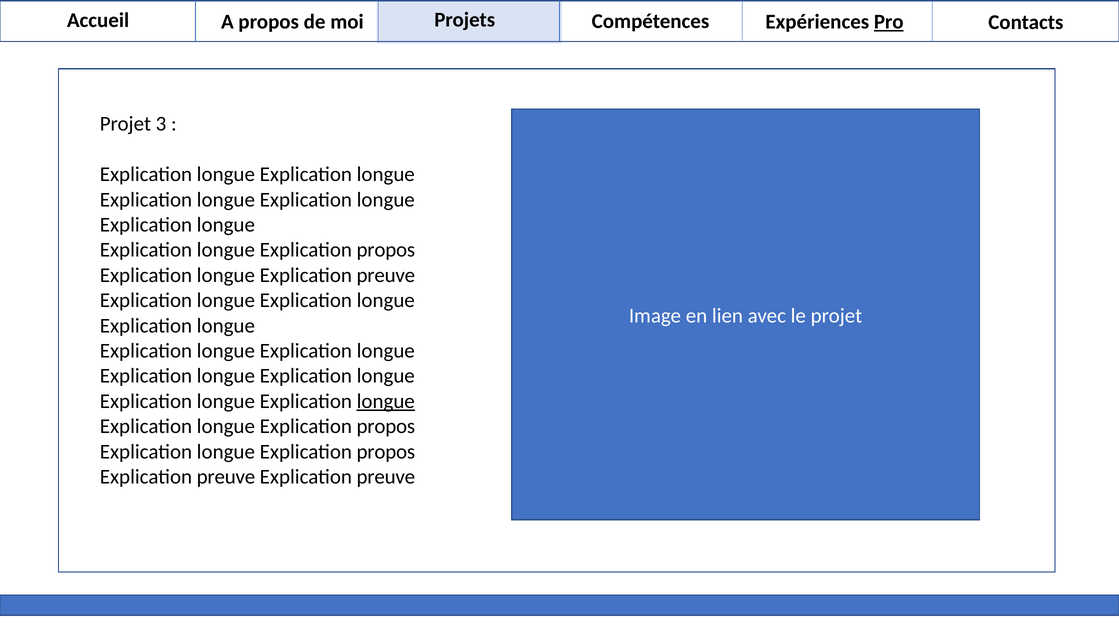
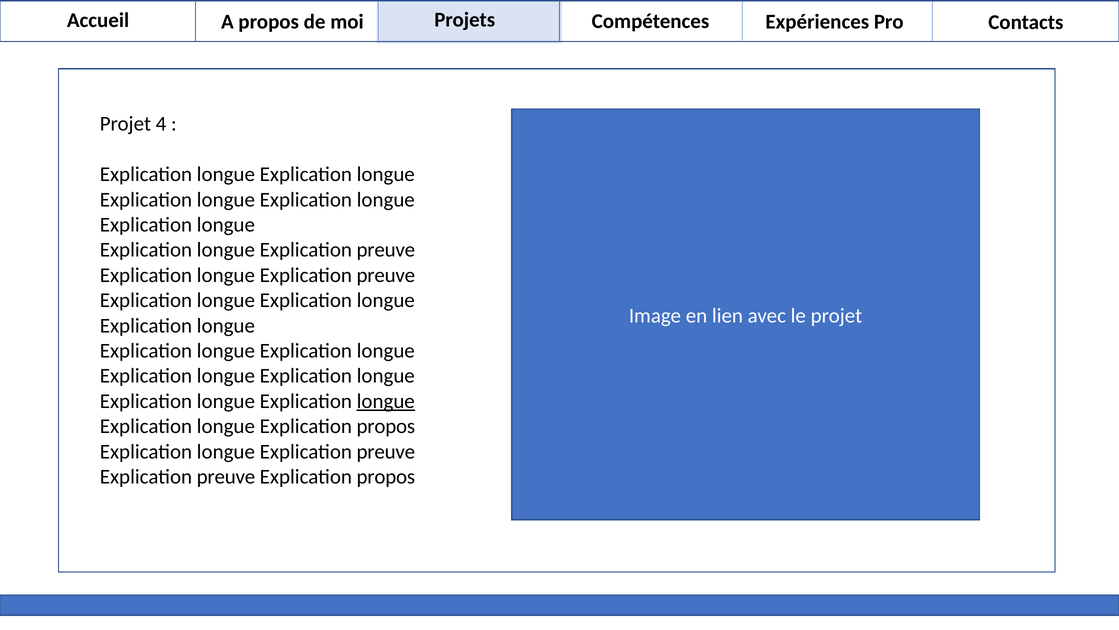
Pro underline: present -> none
3: 3 -> 4
propos at (386, 250): propos -> preuve
propos at (386, 451): propos -> preuve
preuve at (386, 476): preuve -> propos
